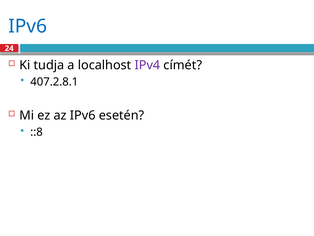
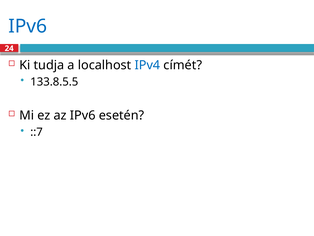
IPv4 colour: purple -> blue
407.2.8.1: 407.2.8.1 -> 133.8.5.5
::8: ::8 -> ::7
